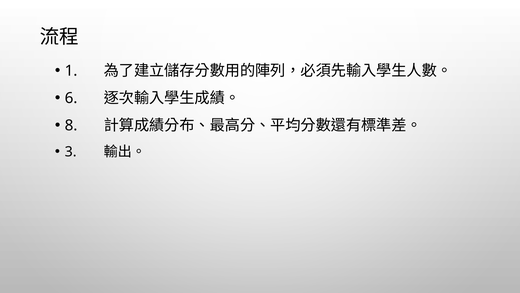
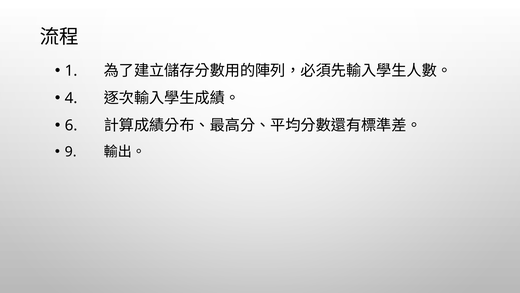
6: 6 -> 4
8: 8 -> 6
3: 3 -> 9
